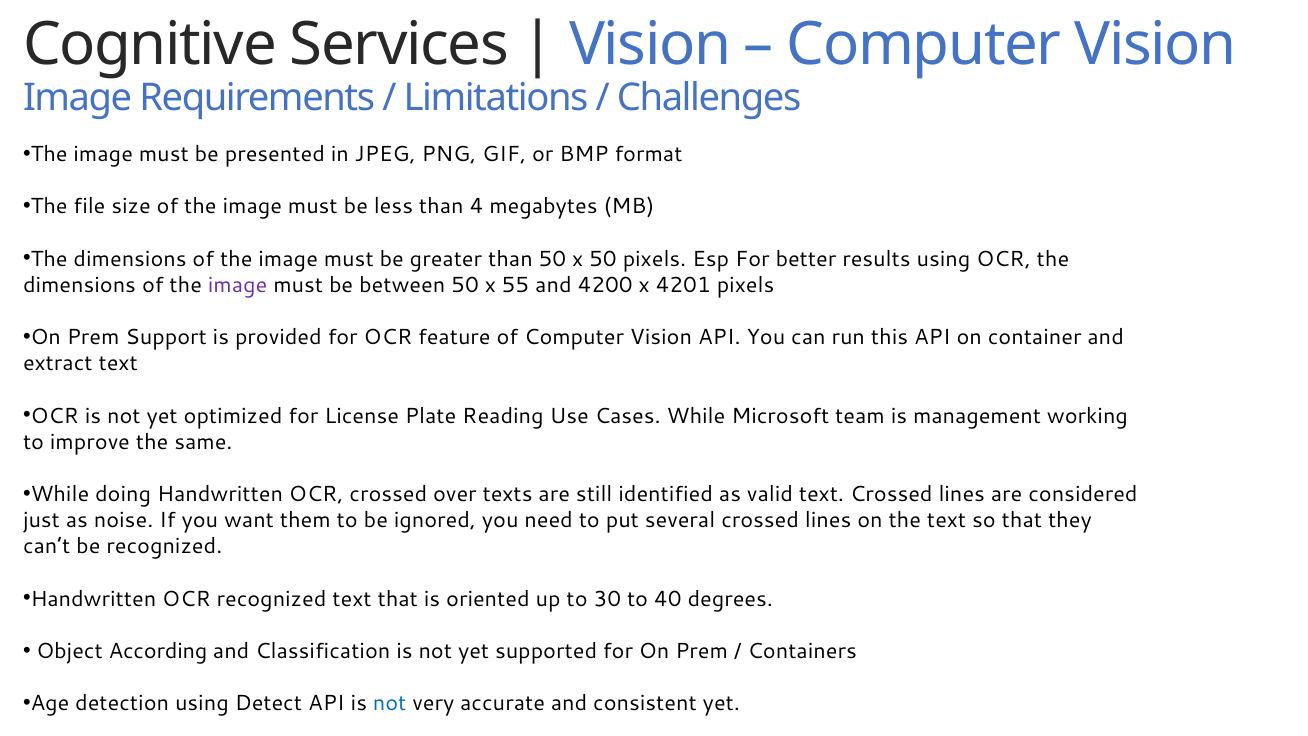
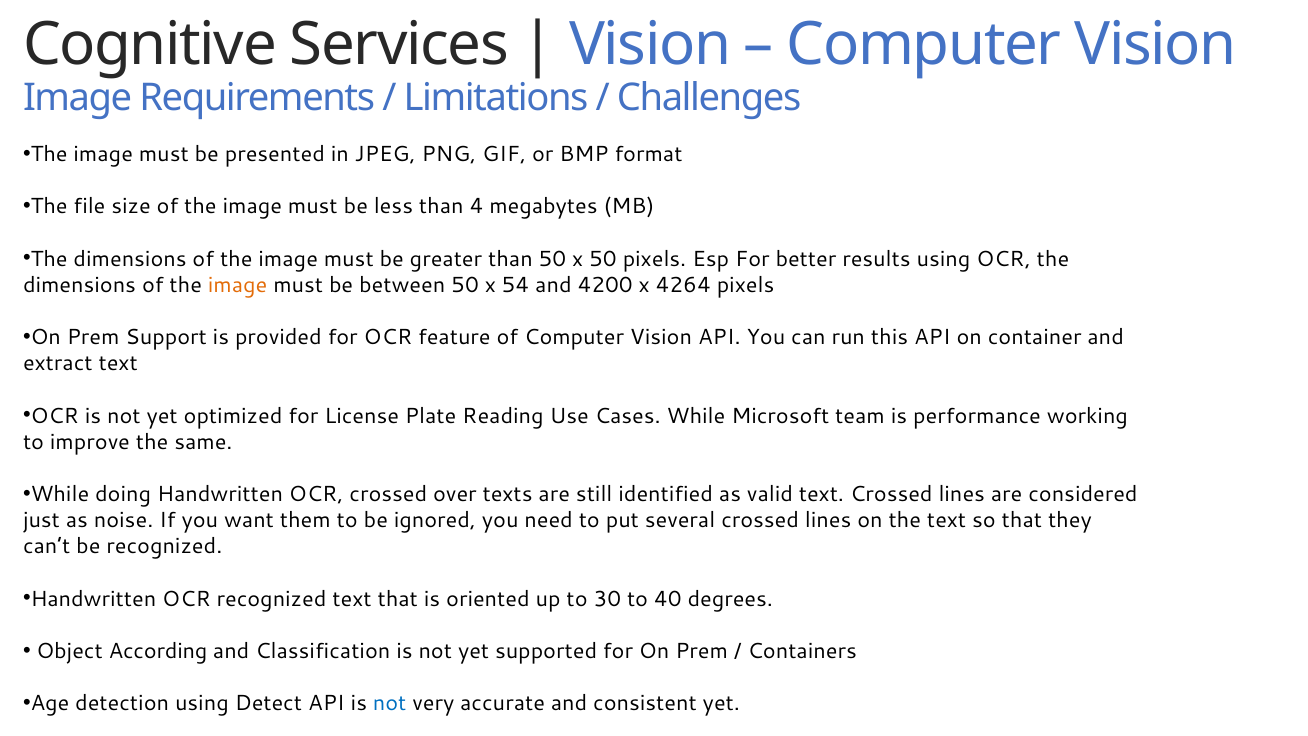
image at (238, 285) colour: purple -> orange
55: 55 -> 54
4201: 4201 -> 4264
management: management -> performance
